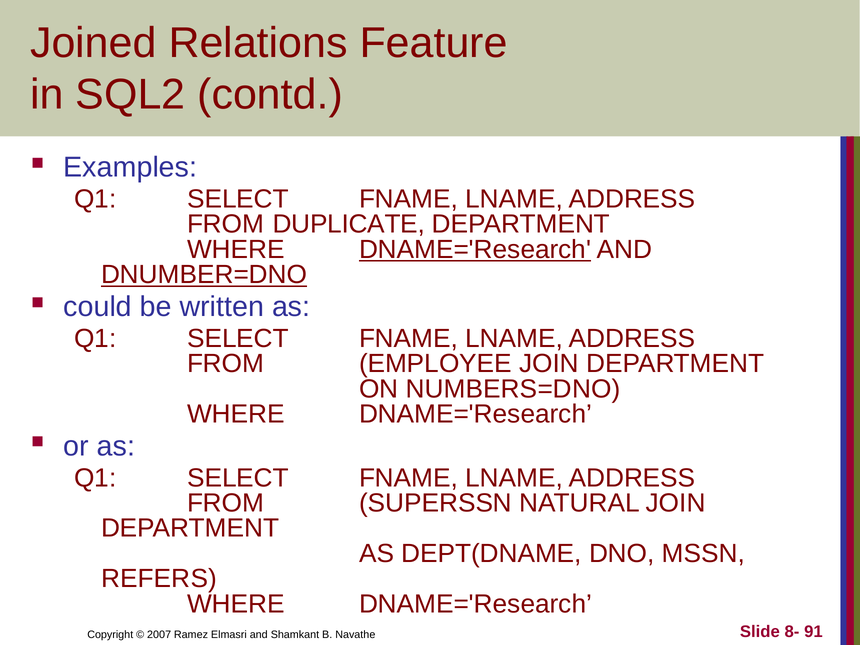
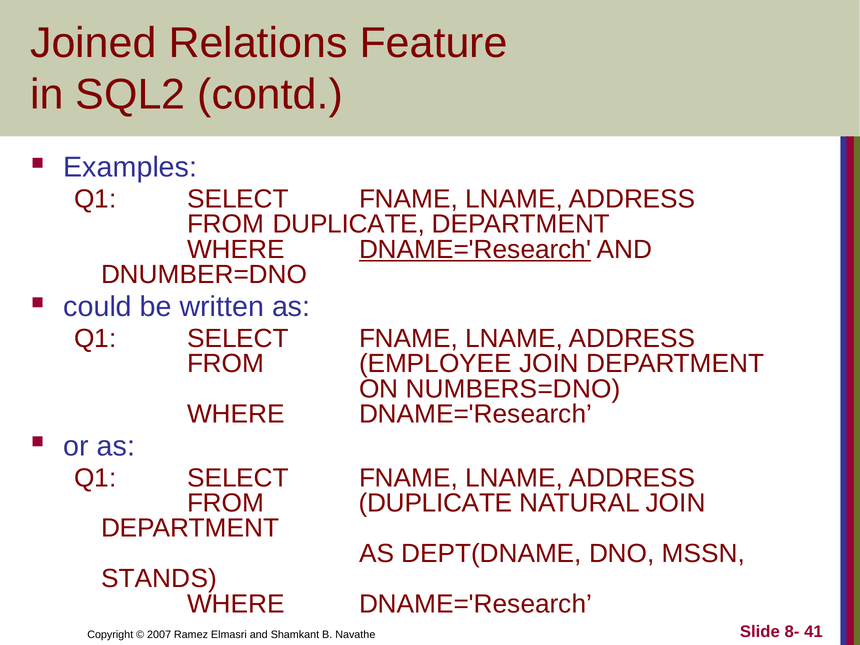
DNUMBER=DNO underline: present -> none
SUPERSSN at (435, 503): SUPERSSN -> DUPLICATE
REFERS: REFERS -> STANDS
91: 91 -> 41
